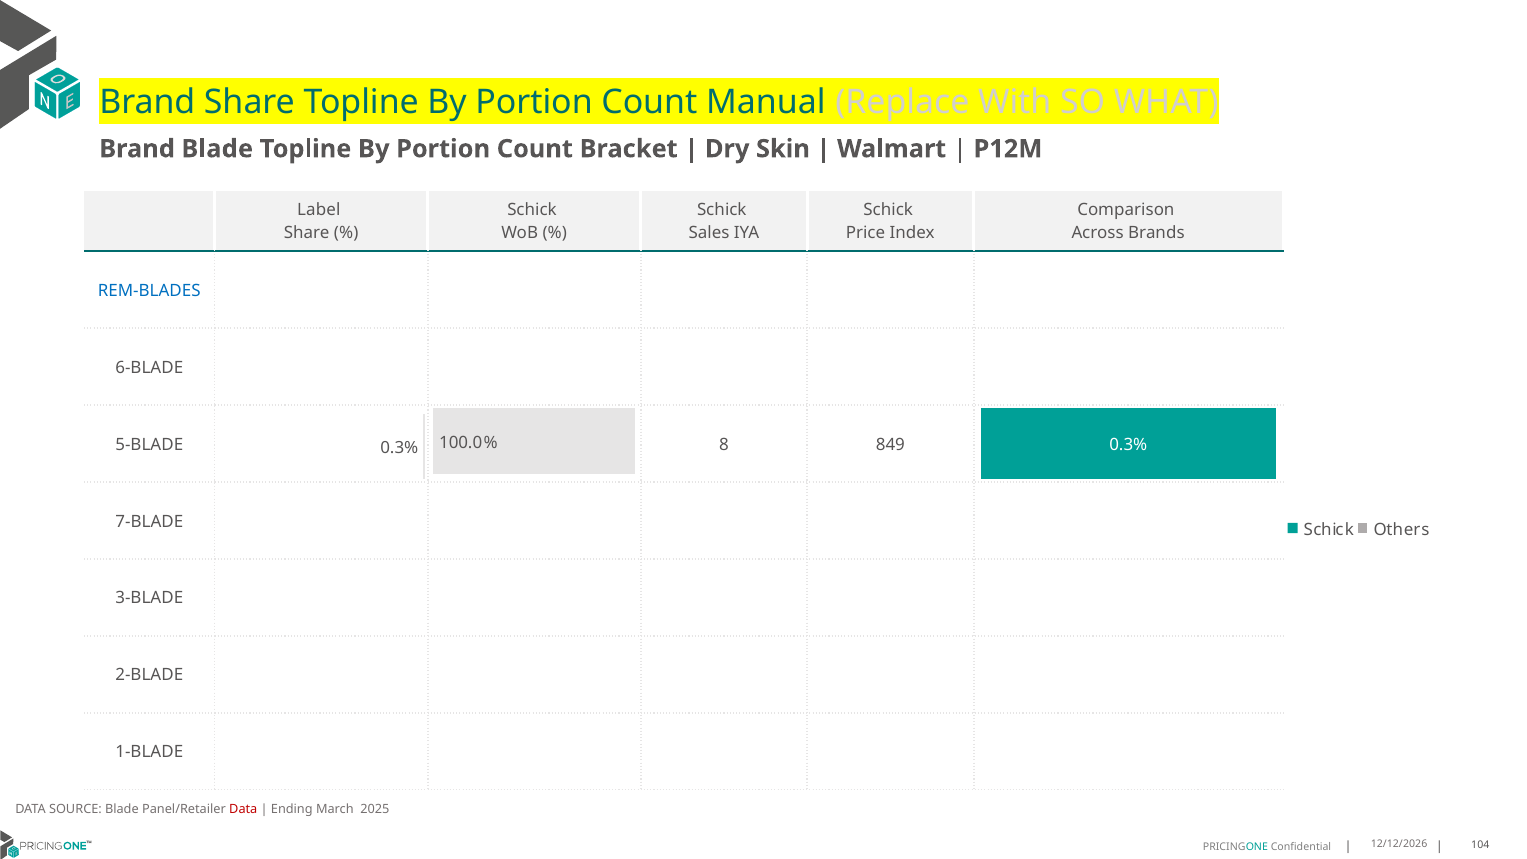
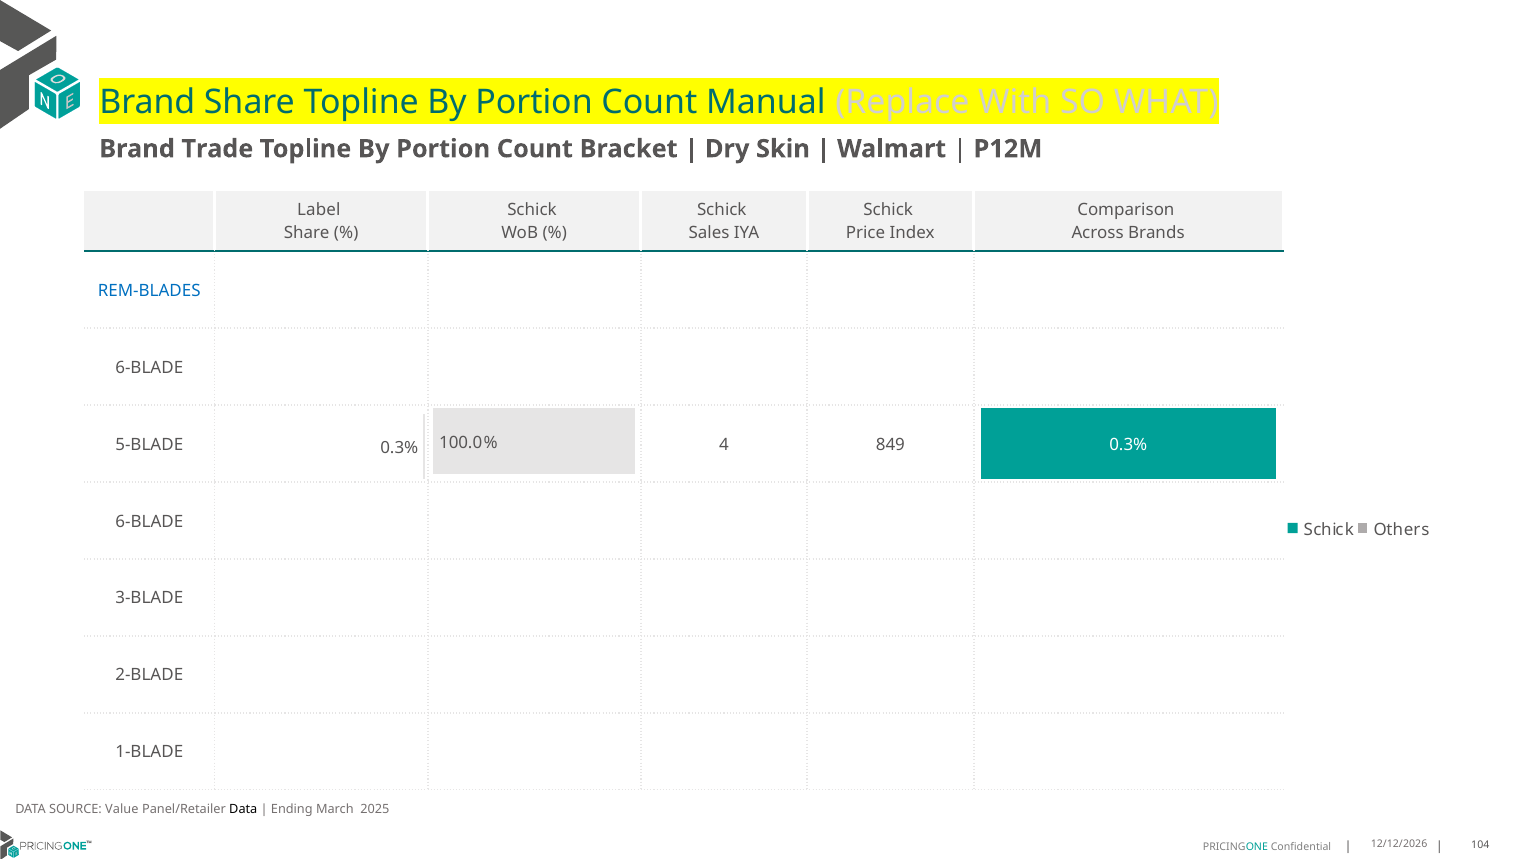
Brand Blade: Blade -> Trade
8: 8 -> 4
7-BLADE at (149, 521): 7-BLADE -> 6-BLADE
SOURCE Blade: Blade -> Value
Data at (243, 809) colour: red -> black
